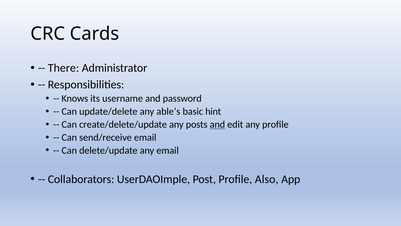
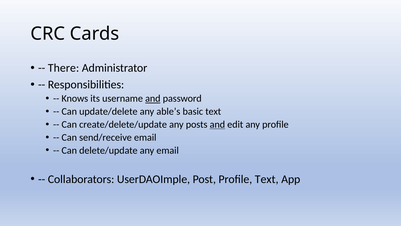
and at (153, 98) underline: none -> present
basic hint: hint -> text
Profile Also: Also -> Text
